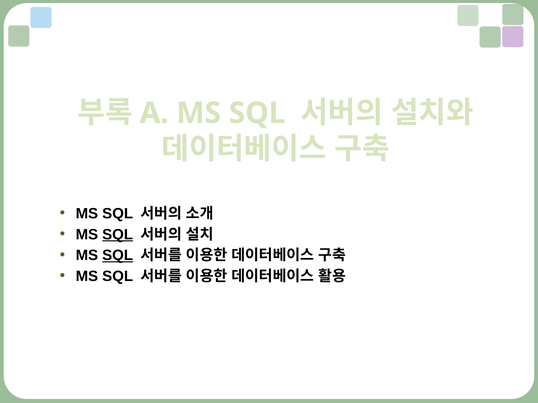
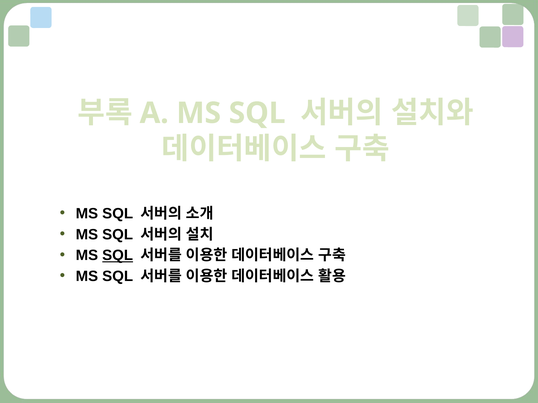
SQL at (118, 235) underline: present -> none
